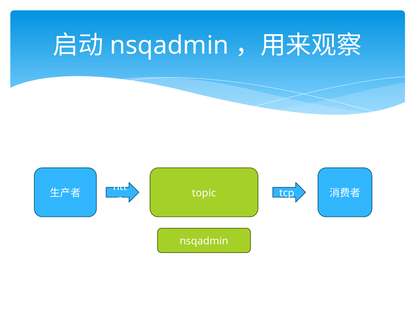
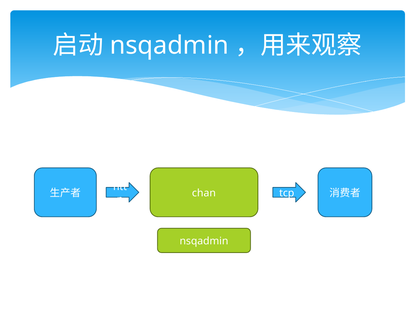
topic: topic -> chan
